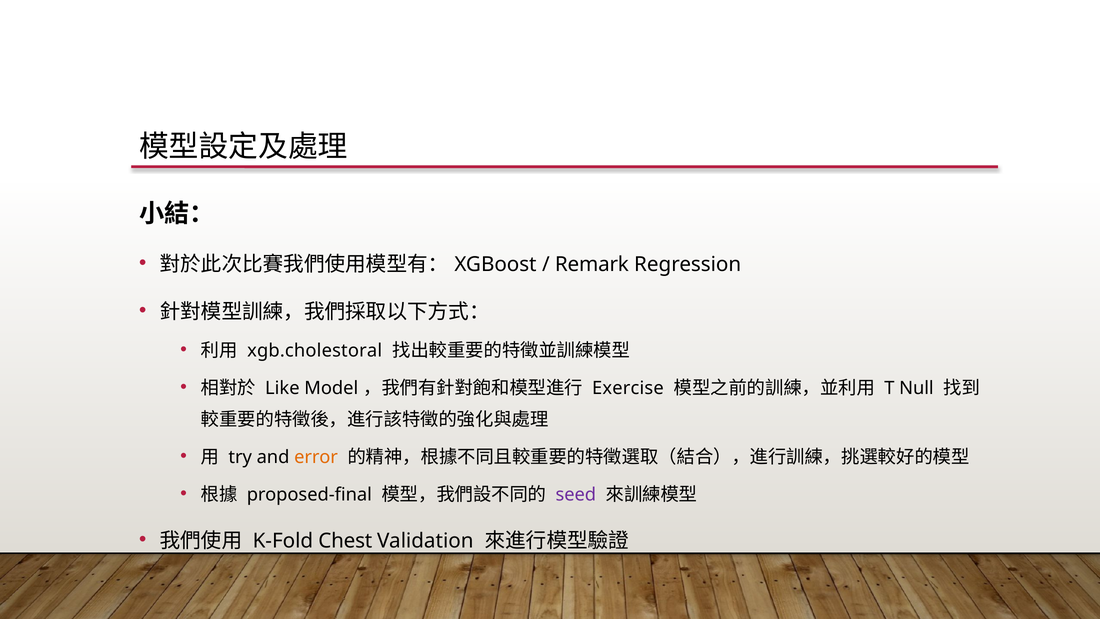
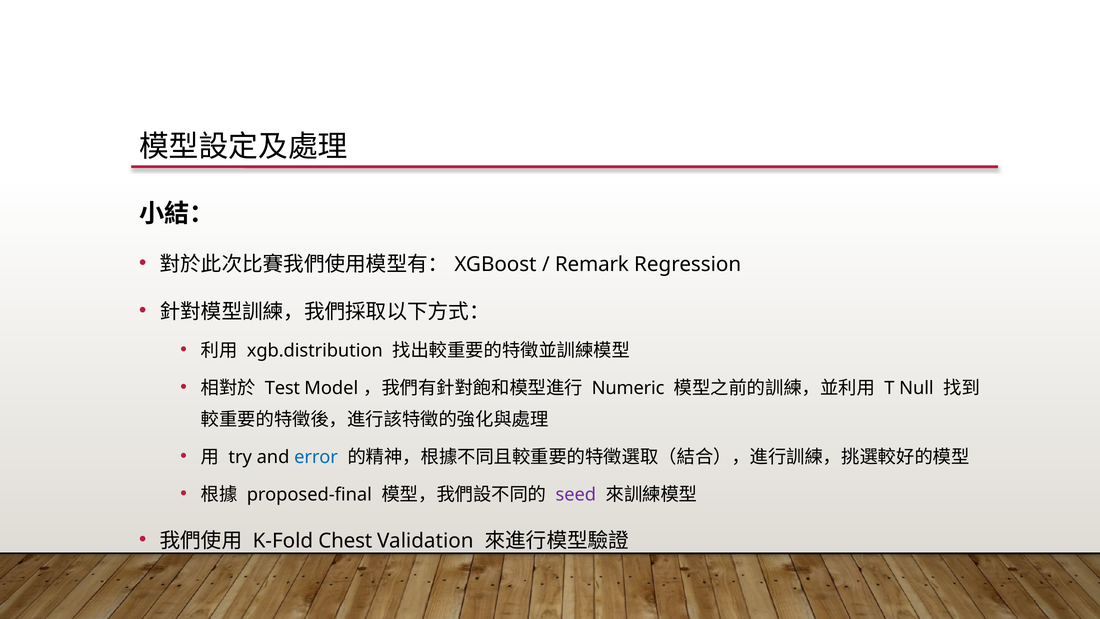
xgb.cholestoral: xgb.cholestoral -> xgb.distribution
Like: Like -> Test
Exercise: Exercise -> Numeric
error colour: orange -> blue
